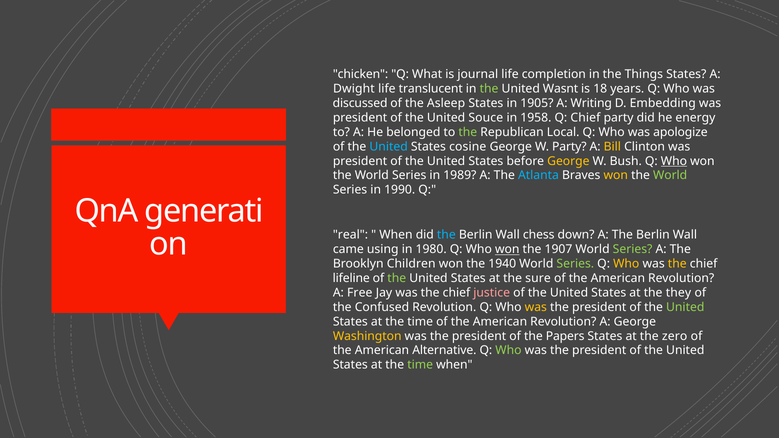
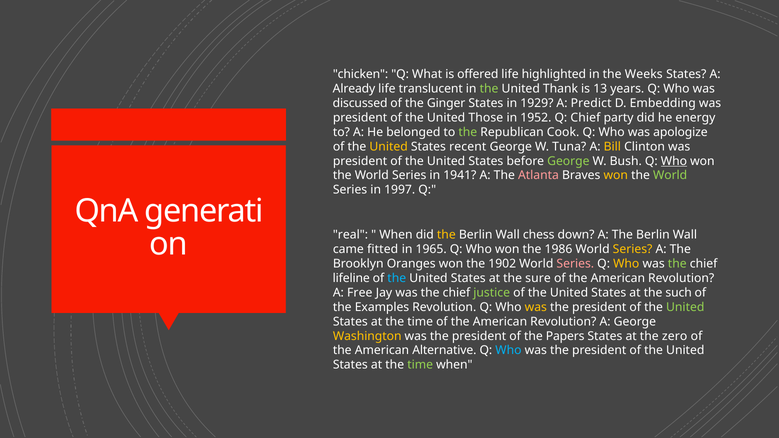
journal: journal -> offered
completion: completion -> highlighted
Things: Things -> Weeks
Dwight: Dwight -> Already
Wasnt: Wasnt -> Thank
18: 18 -> 13
Asleep: Asleep -> Ginger
1905: 1905 -> 1929
Writing: Writing -> Predict
Souce: Souce -> Those
1958: 1958 -> 1952
Local: Local -> Cook
United at (389, 147) colour: light blue -> yellow
cosine: cosine -> recent
W Party: Party -> Tuna
George at (568, 161) colour: yellow -> light green
1989: 1989 -> 1941
Atlanta colour: light blue -> pink
1990: 1990 -> 1997
the at (446, 235) colour: light blue -> yellow
using: using -> fitted
1980: 1980 -> 1965
won at (507, 250) underline: present -> none
1907: 1907 -> 1986
Series at (633, 250) colour: light green -> yellow
Children: Children -> Oranges
1940: 1940 -> 1902
Series at (575, 264) colour: light green -> pink
the at (677, 264) colour: yellow -> light green
the at (397, 278) colour: light green -> light blue
justice colour: pink -> light green
they: they -> such
Confused: Confused -> Examples
Who at (508, 351) colour: light green -> light blue
